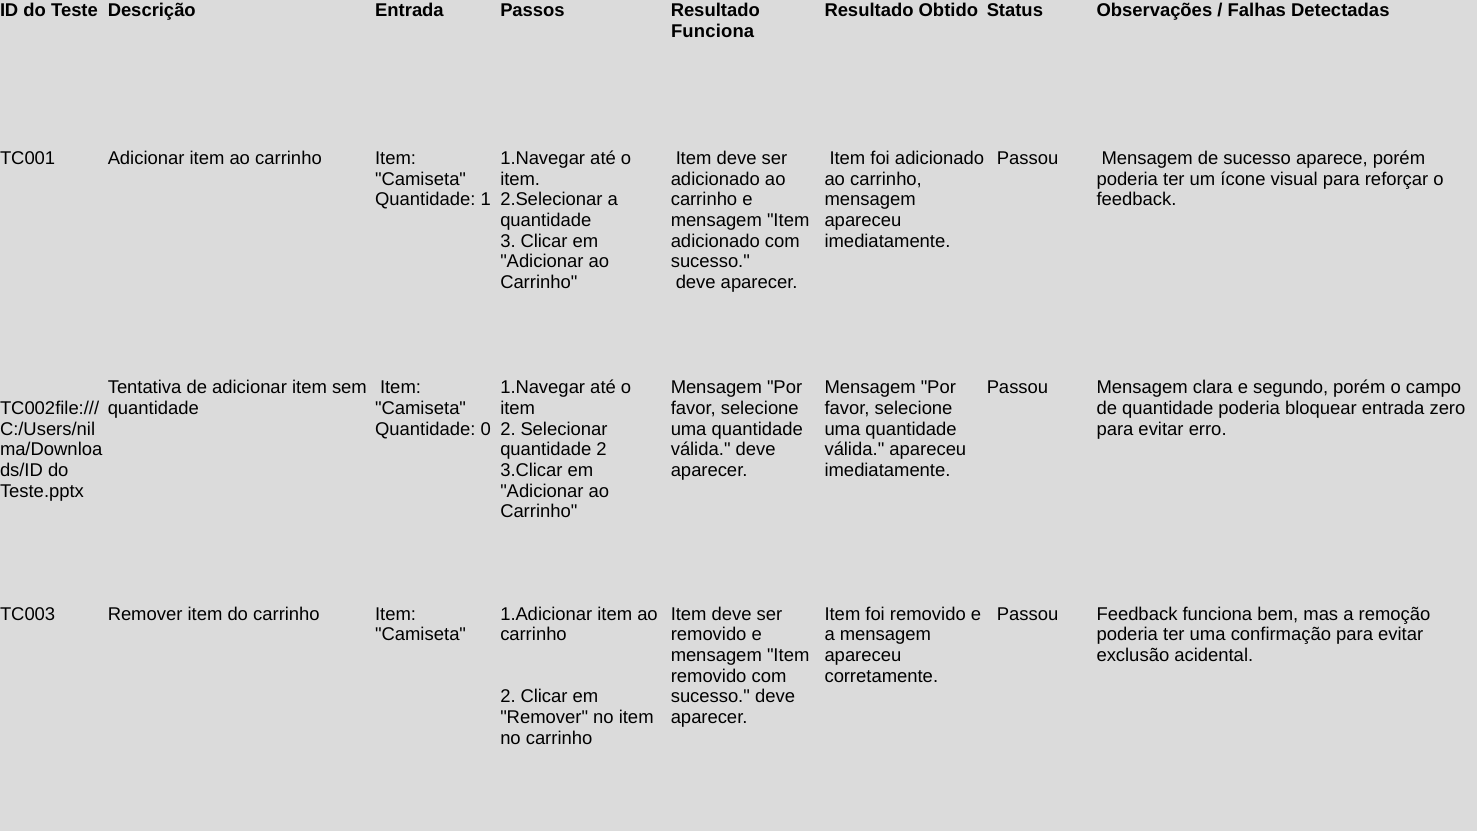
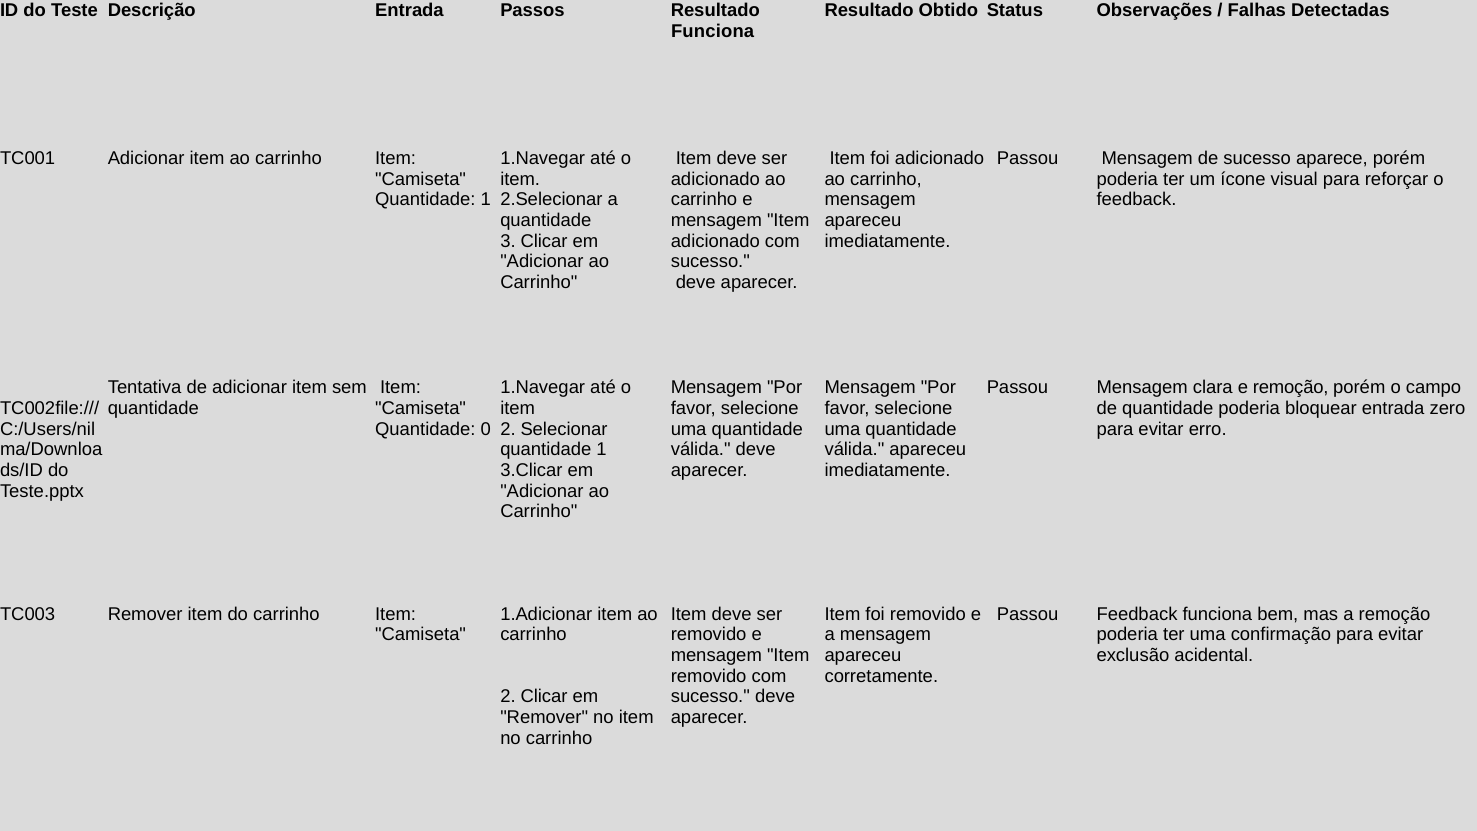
e segundo: segundo -> remoção
2 at (602, 450): 2 -> 1
